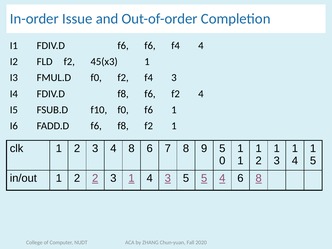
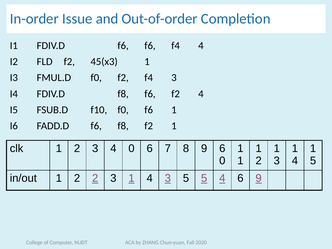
4 8: 8 -> 0
9 5: 5 -> 6
6 8: 8 -> 9
